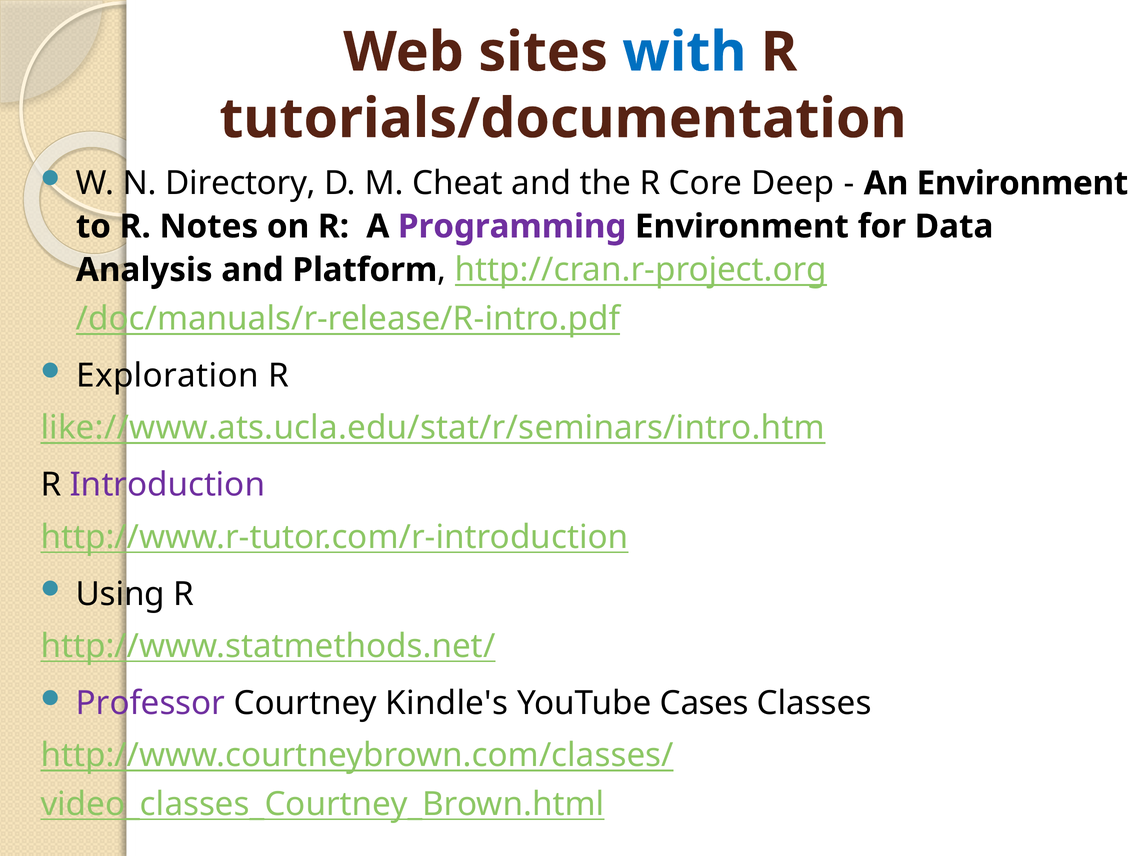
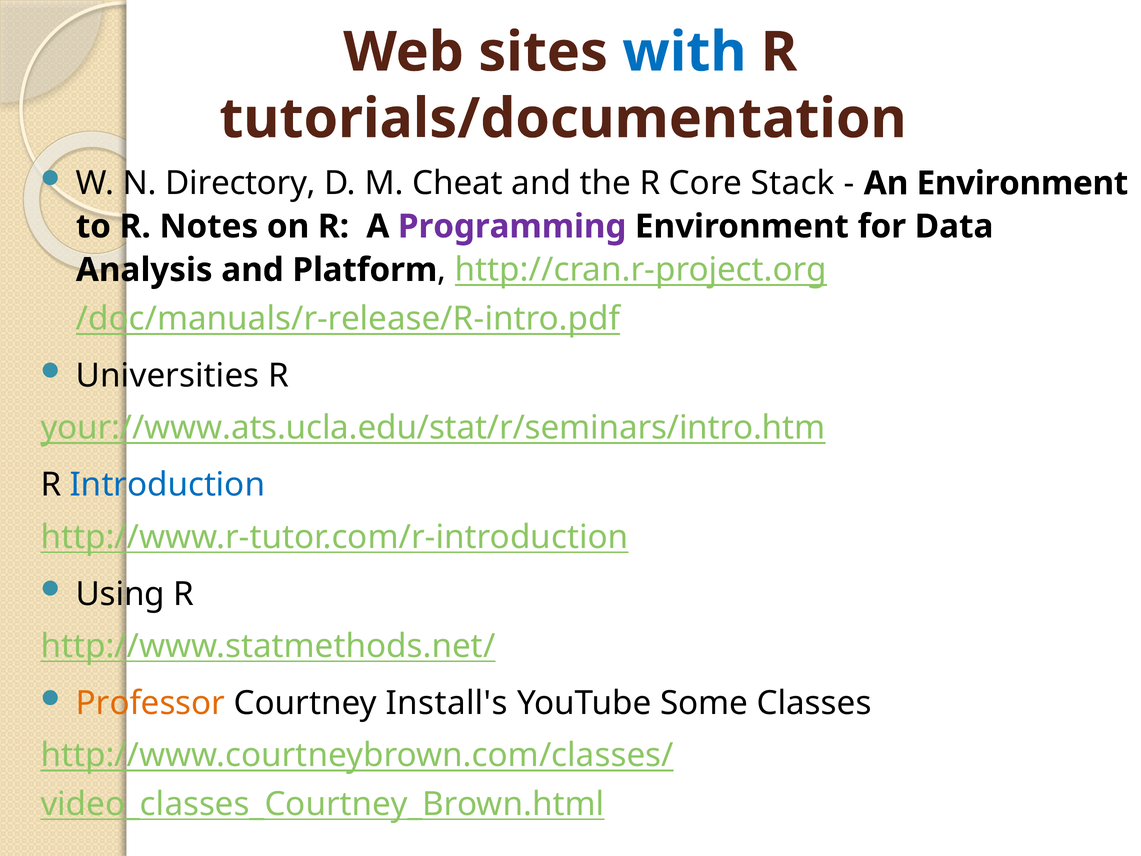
Deep: Deep -> Stack
Exploration: Exploration -> Universities
like://www.ats.ucla.edu/stat/r/seminars/intro.htm: like://www.ats.ucla.edu/stat/r/seminars/intro.htm -> your://www.ats.ucla.edu/stat/r/seminars/intro.htm
Introduction colour: purple -> blue
Professor colour: purple -> orange
Kindle's: Kindle's -> Install's
Cases: Cases -> Some
